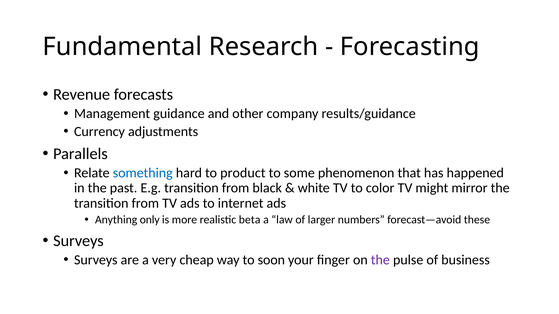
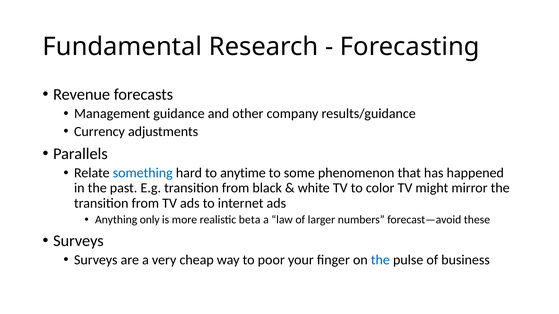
product: product -> anytime
soon: soon -> poor
the at (380, 260) colour: purple -> blue
